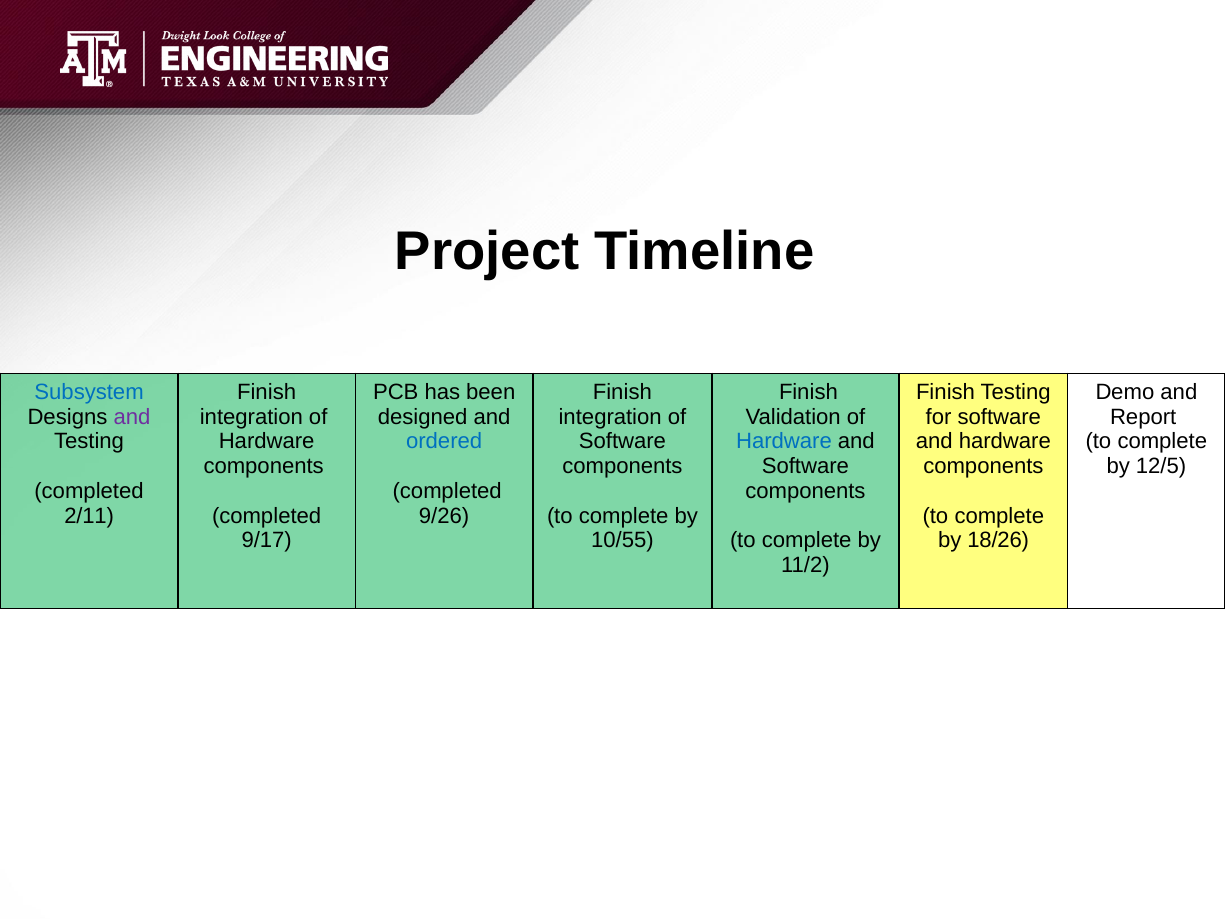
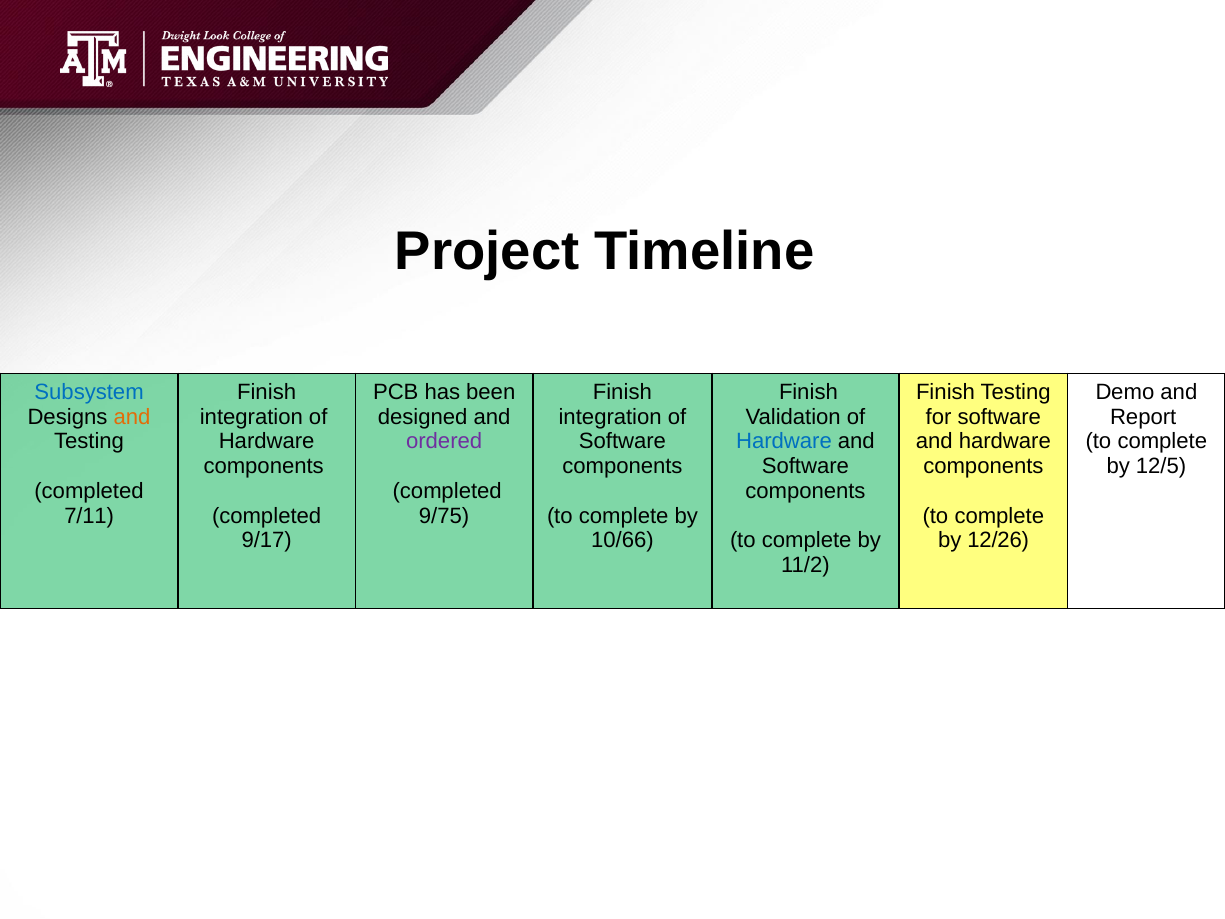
and at (132, 417) colour: purple -> orange
ordered colour: blue -> purple
2/11: 2/11 -> 7/11
9/26: 9/26 -> 9/75
10/55: 10/55 -> 10/66
18/26: 18/26 -> 12/26
